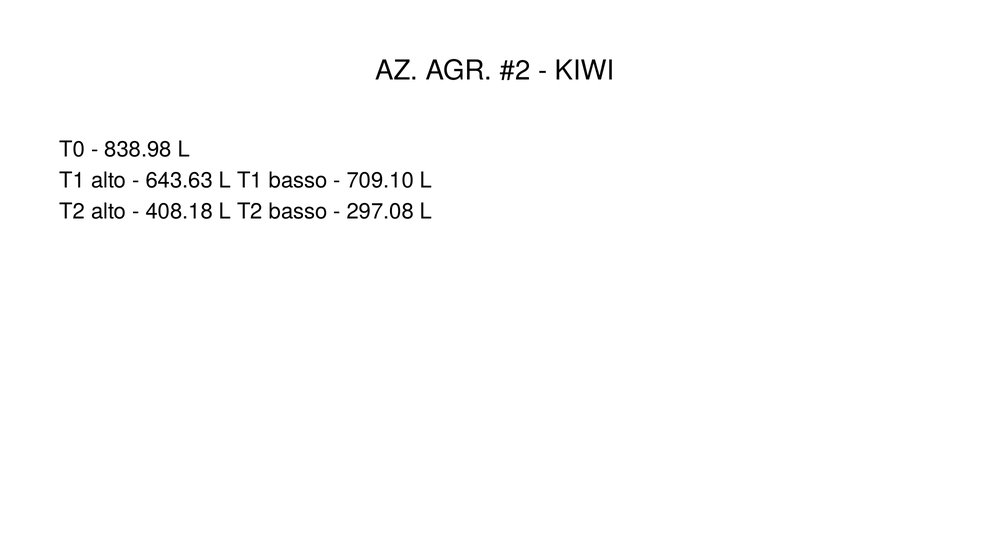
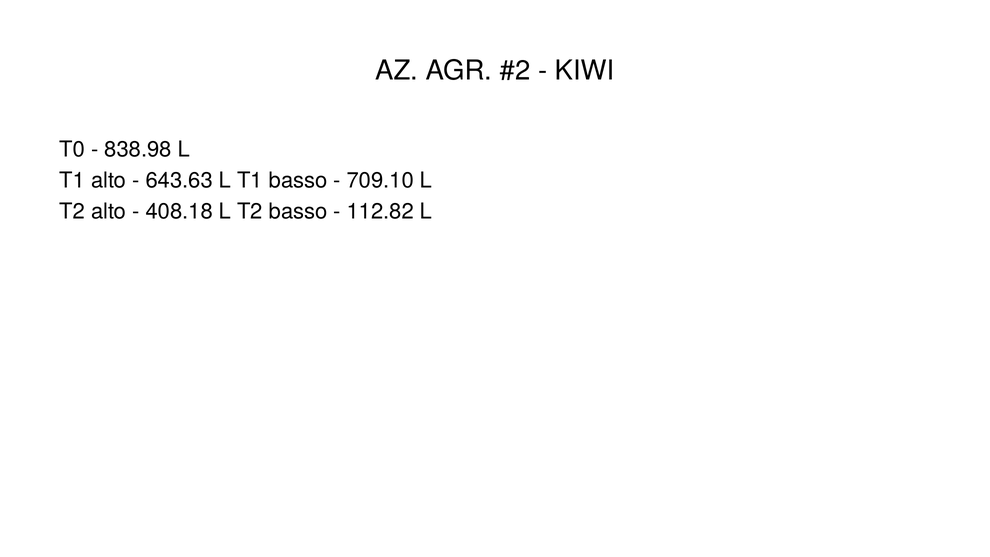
297.08: 297.08 -> 112.82
